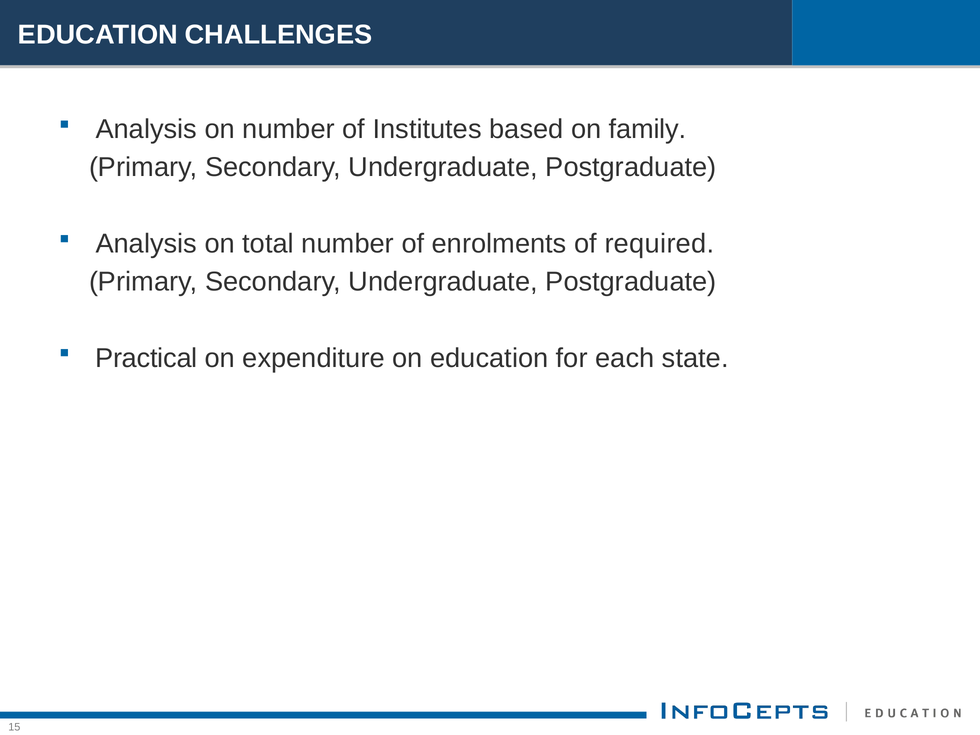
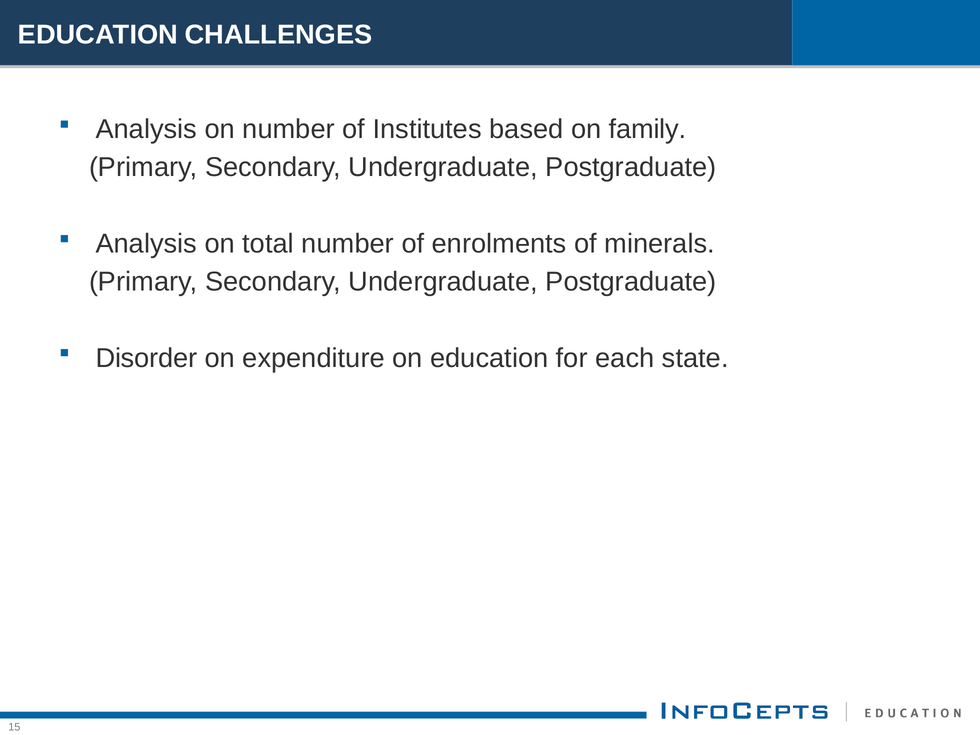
required: required -> minerals
Practical: Practical -> Disorder
